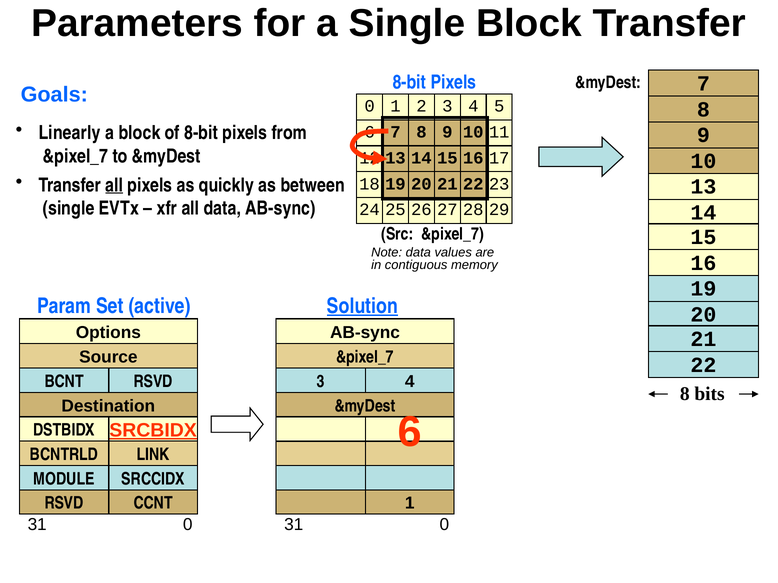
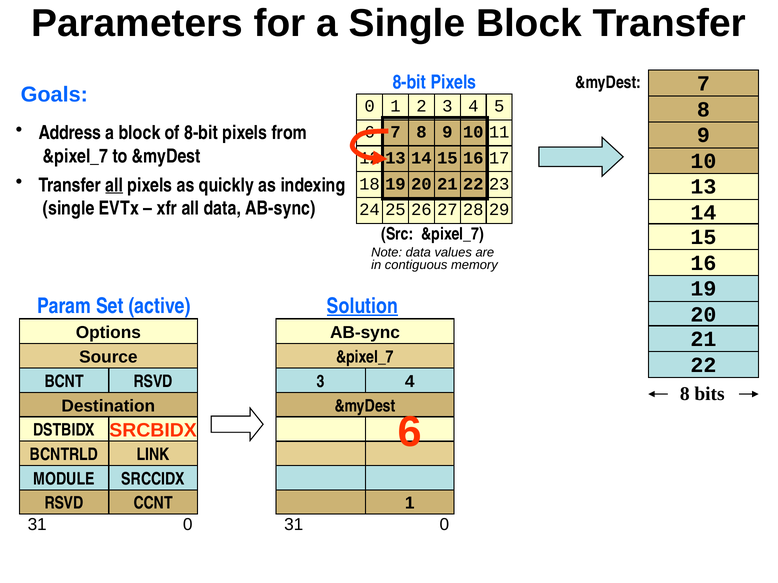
Linearly: Linearly -> Address
between: between -> indexing
SRCBIDX underline: present -> none
